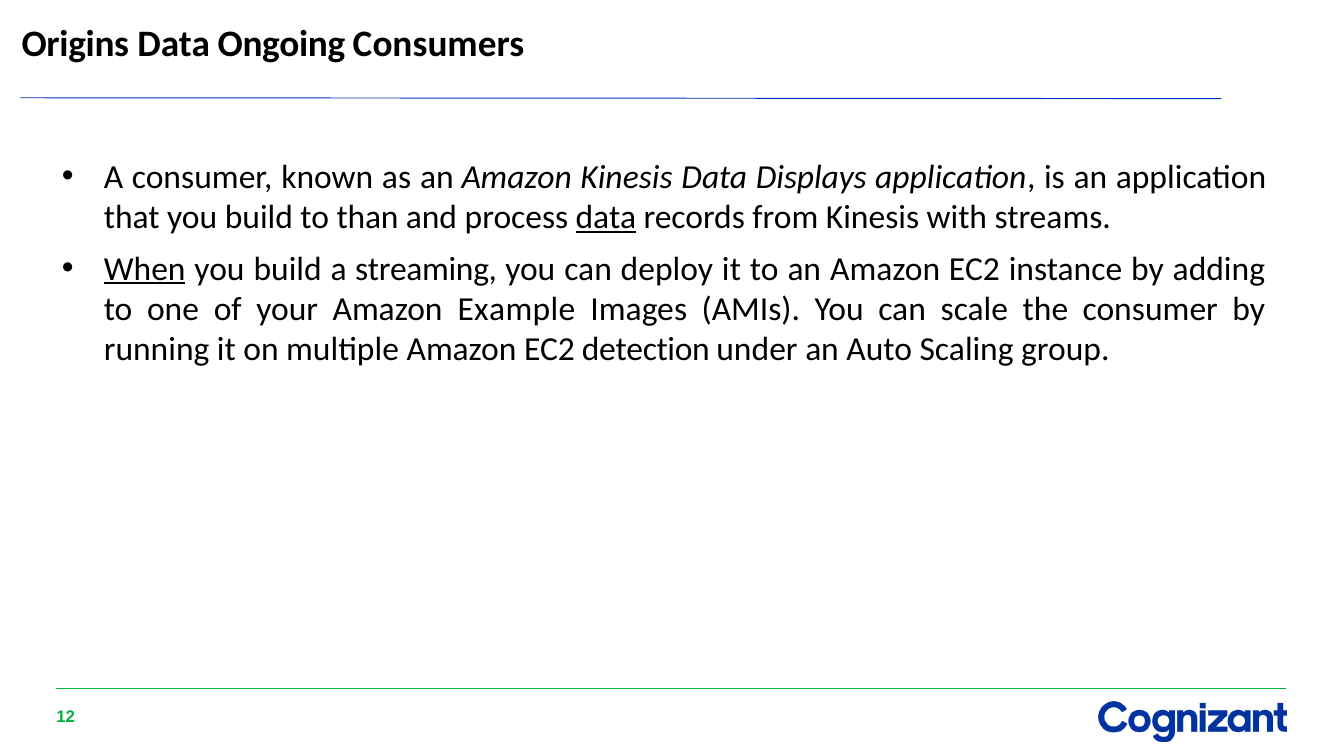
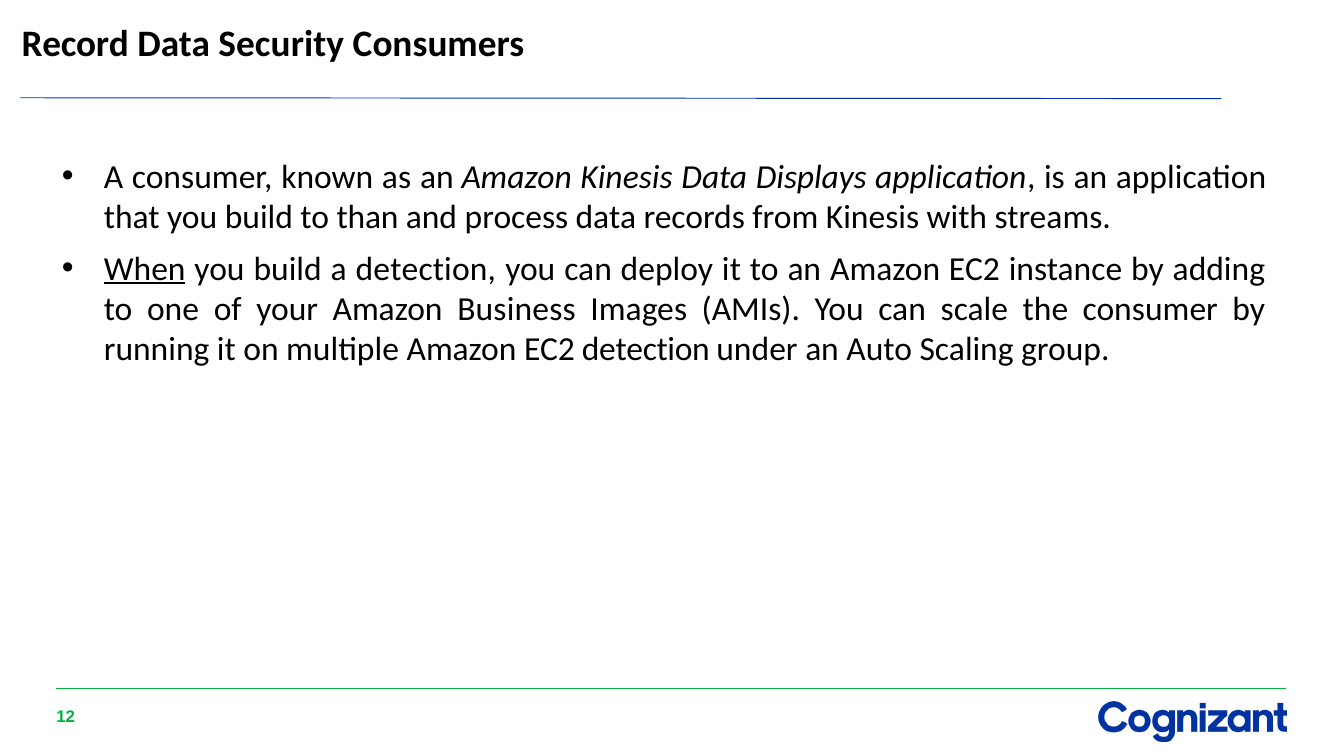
Origins: Origins -> Record
Ongoing: Ongoing -> Security
data at (606, 217) underline: present -> none
a streaming: streaming -> detection
Example: Example -> Business
